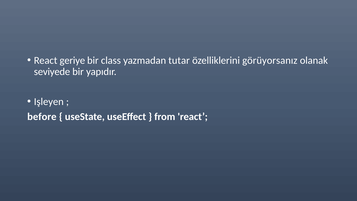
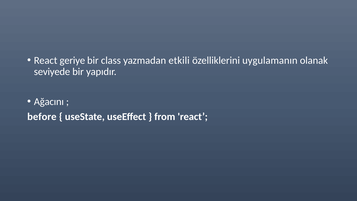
tutar: tutar -> etkili
görüyorsanız: görüyorsanız -> uygulamanın
Işleyen: Işleyen -> Ağacını
